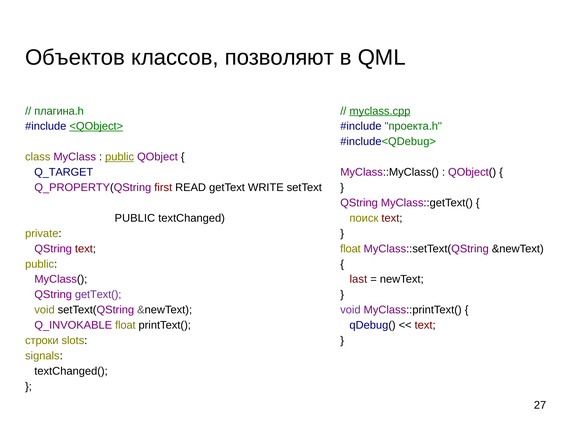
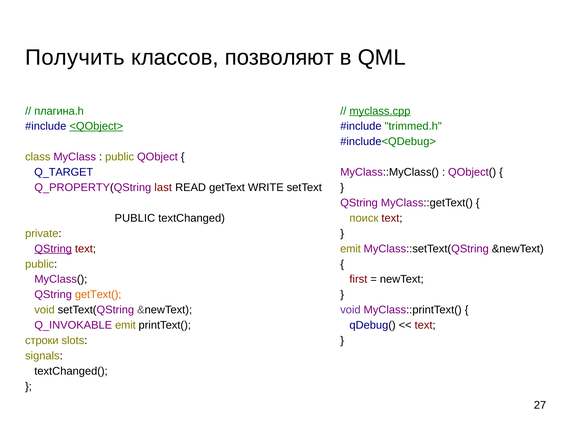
Объектов: Объектов -> Получить
проекта.h: проекта.h -> trimmed.h
public at (120, 157) underline: present -> none
first: first -> last
QString at (53, 248) underline: none -> present
float at (350, 248): float -> emit
last: last -> first
getText( colour: purple -> orange
Q_INVOKABLE float: float -> emit
